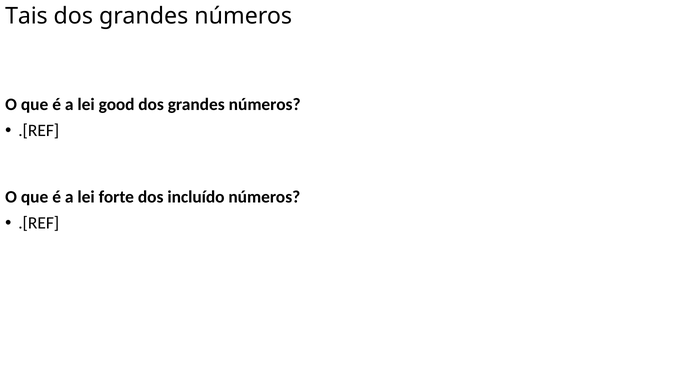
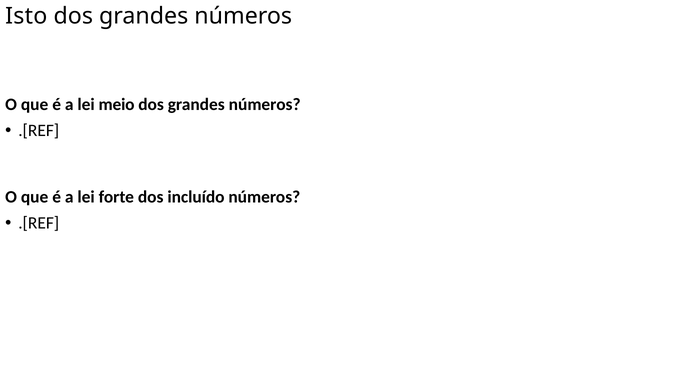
Tais: Tais -> Isto
good: good -> meio
